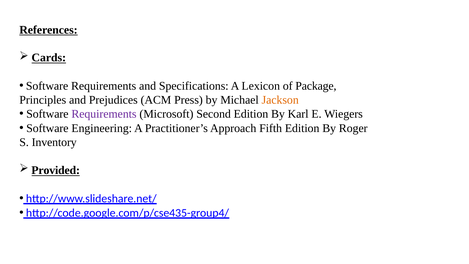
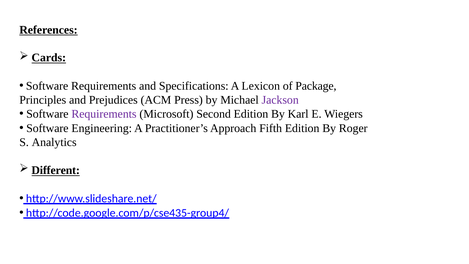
Jackson colour: orange -> purple
Inventory: Inventory -> Analytics
Provided: Provided -> Different
